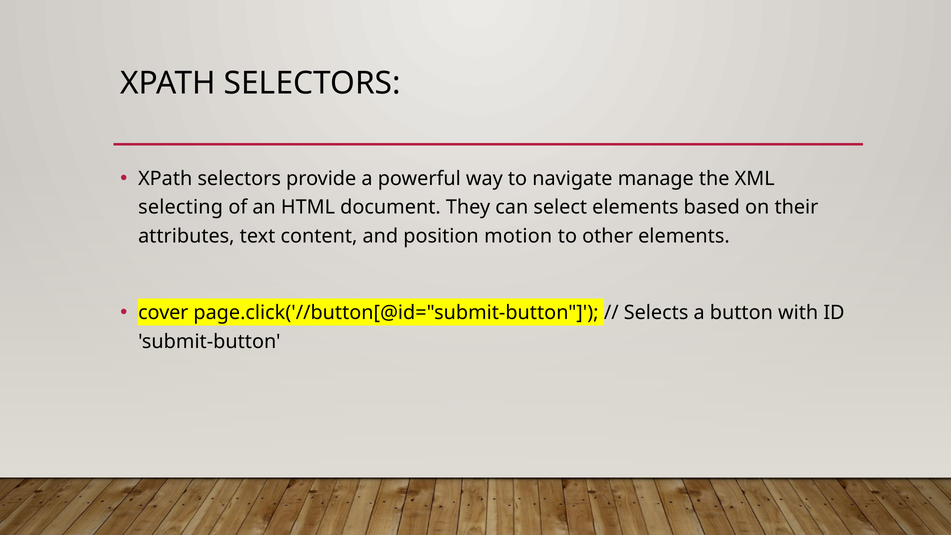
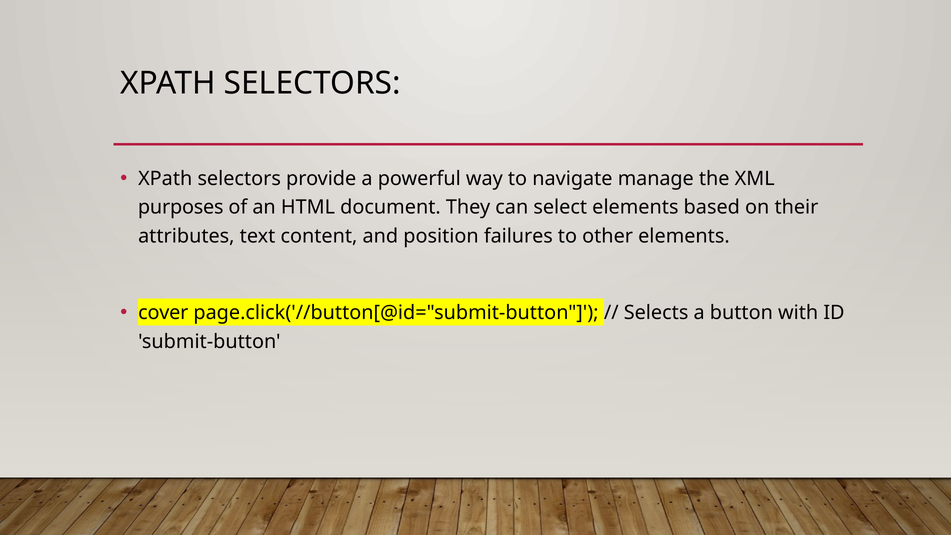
selecting: selecting -> purposes
motion: motion -> failures
